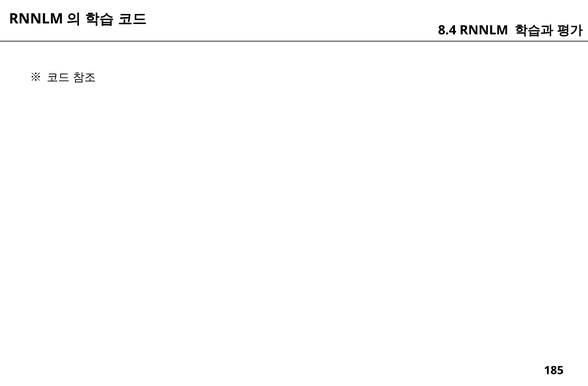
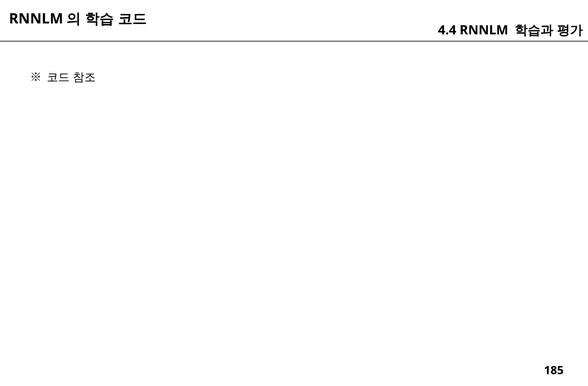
8.4: 8.4 -> 4.4
